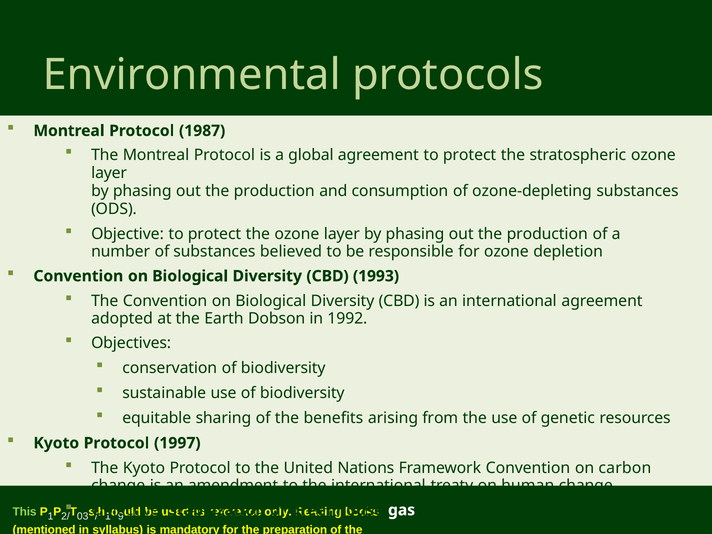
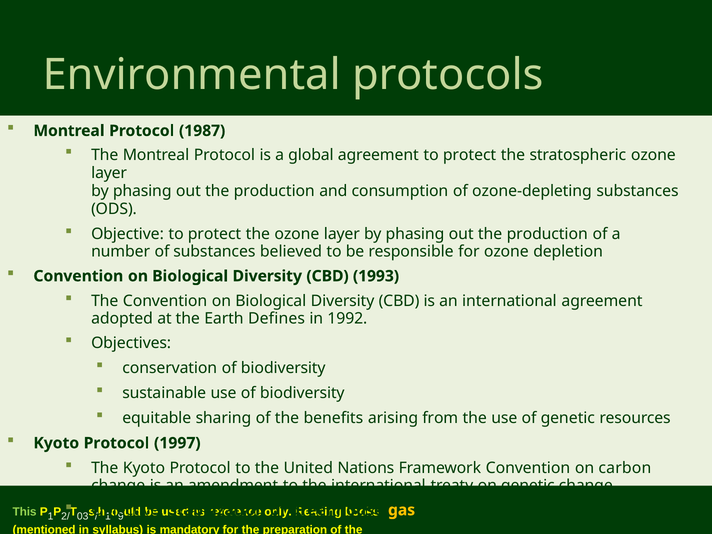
Dobson: Dobson -> Defines
on human: human -> genetic
gas colour: white -> yellow
